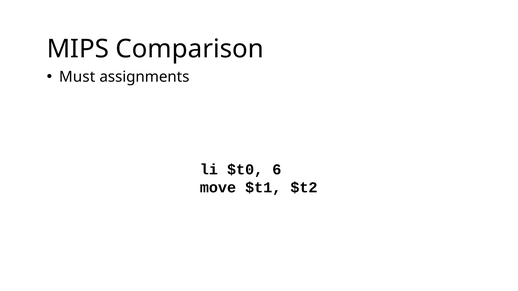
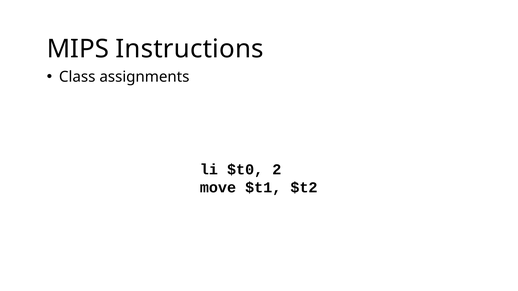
Comparison: Comparison -> Instructions
Must: Must -> Class
6: 6 -> 2
